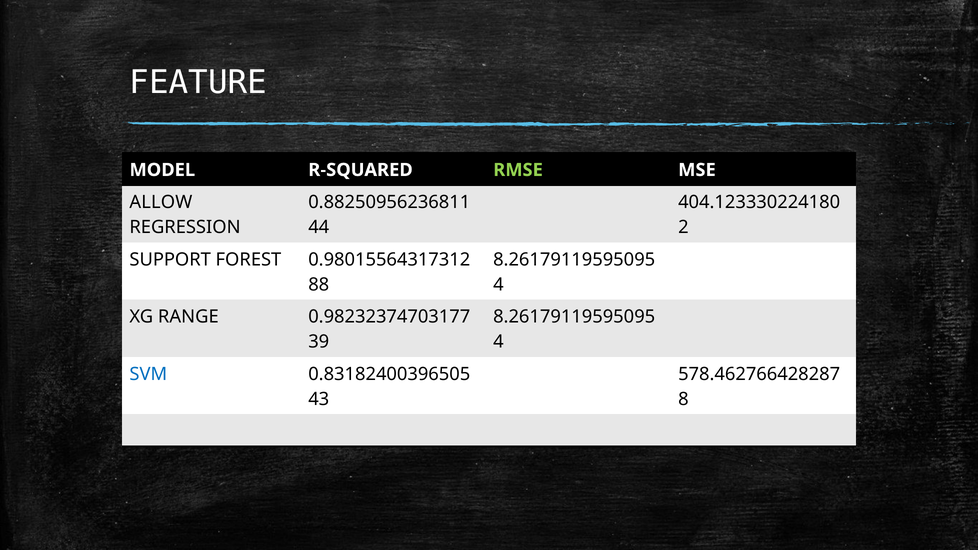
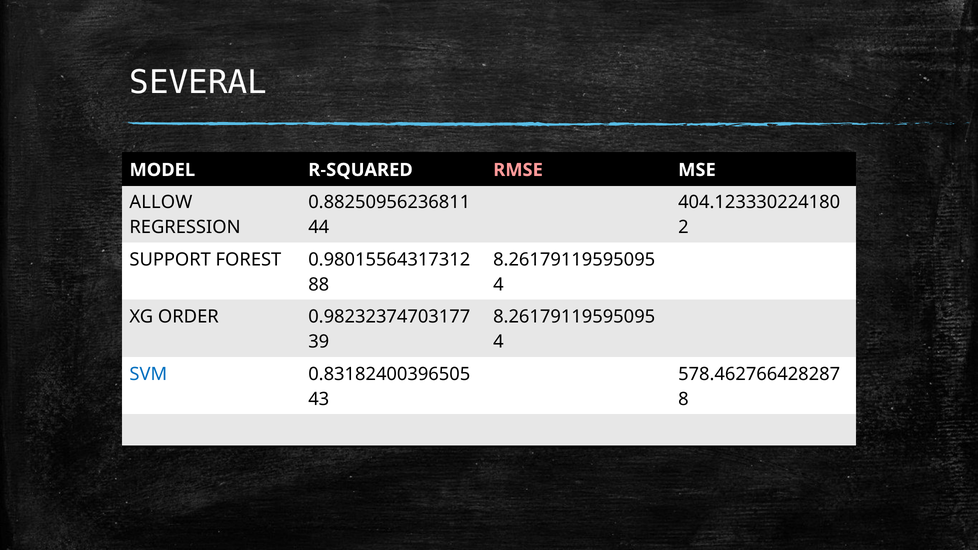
FEATURE: FEATURE -> SEVERAL
RMSE colour: light green -> pink
RANGE: RANGE -> ORDER
